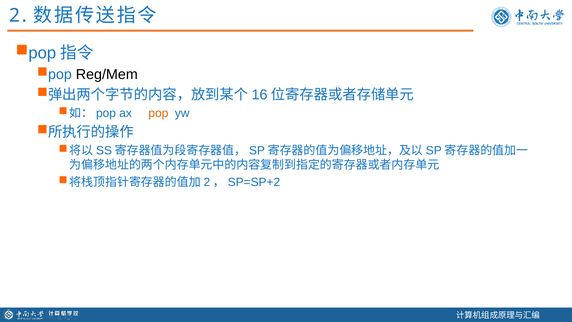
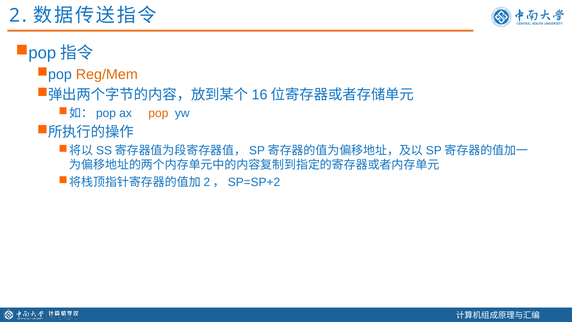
Reg/Mem colour: black -> orange
